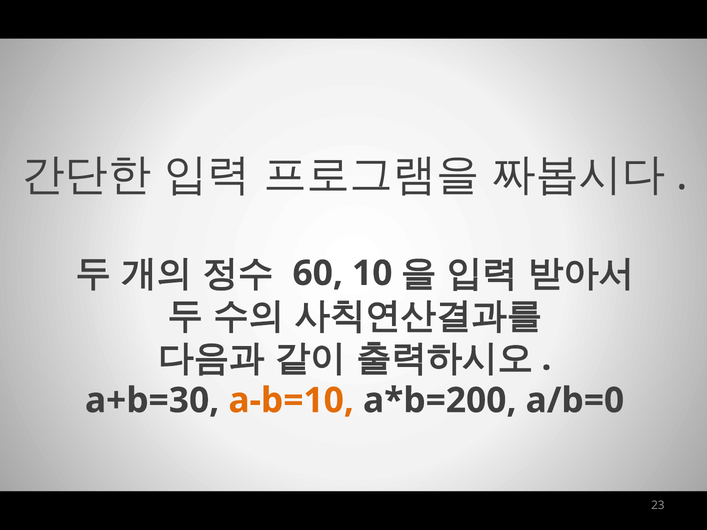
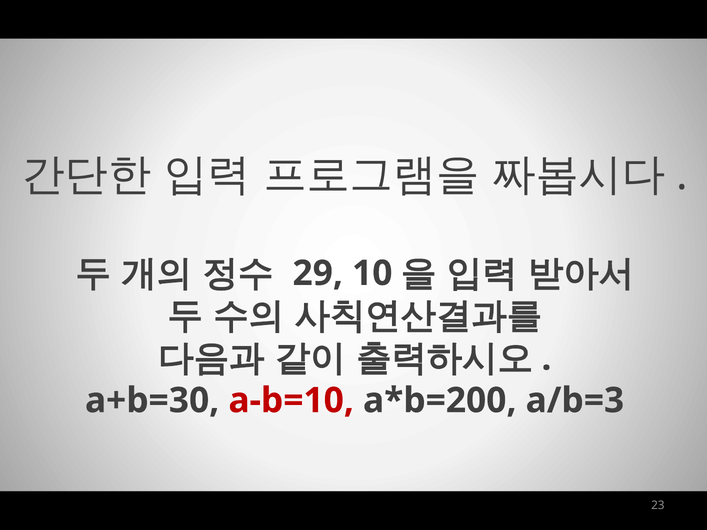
60: 60 -> 29
a-b=10 colour: orange -> red
a/b=0: a/b=0 -> a/b=3
